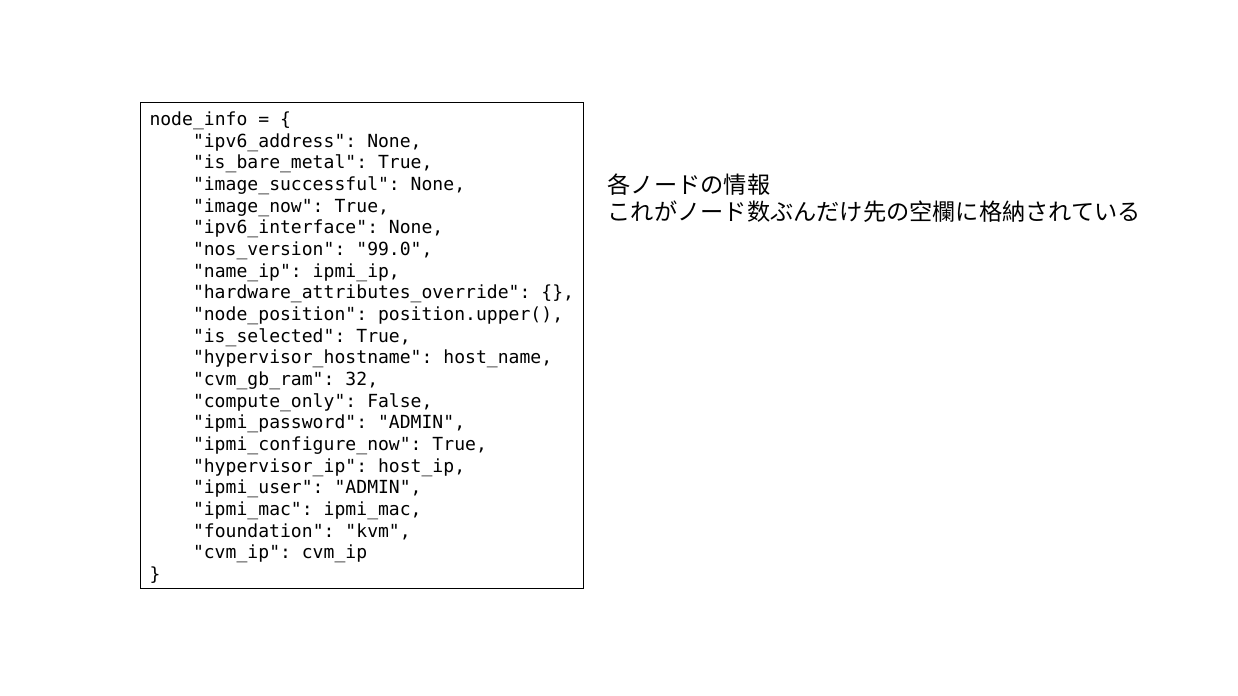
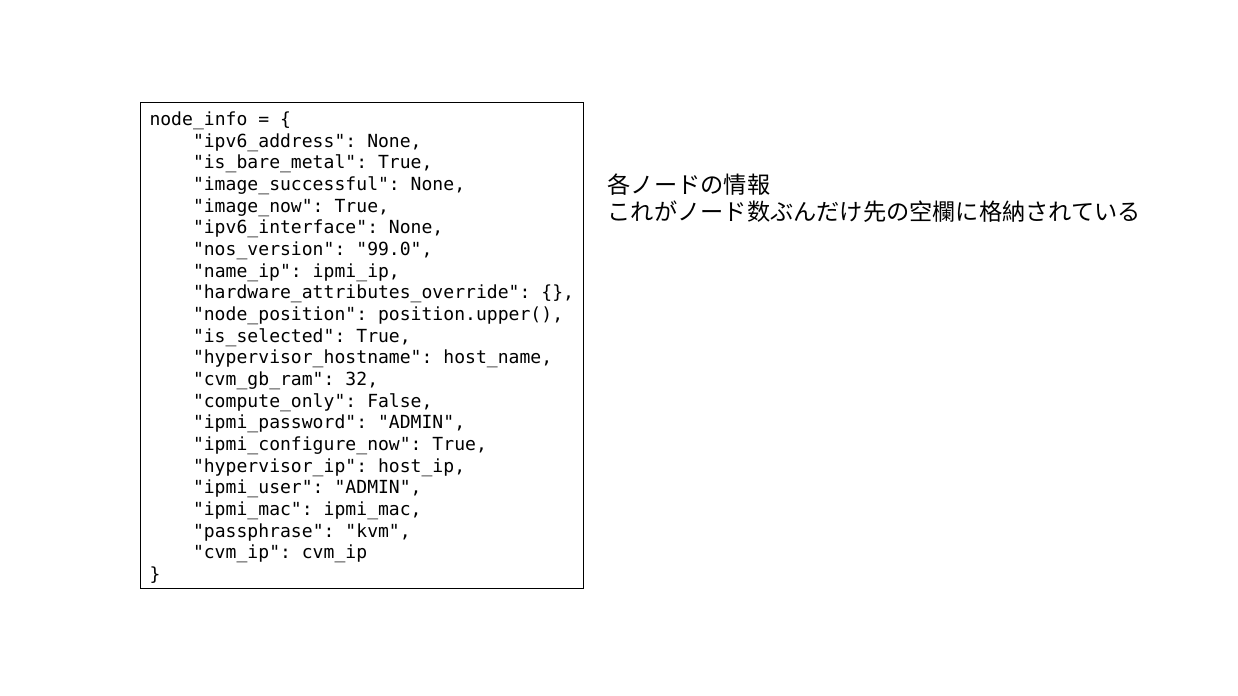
foundation: foundation -> passphrase
